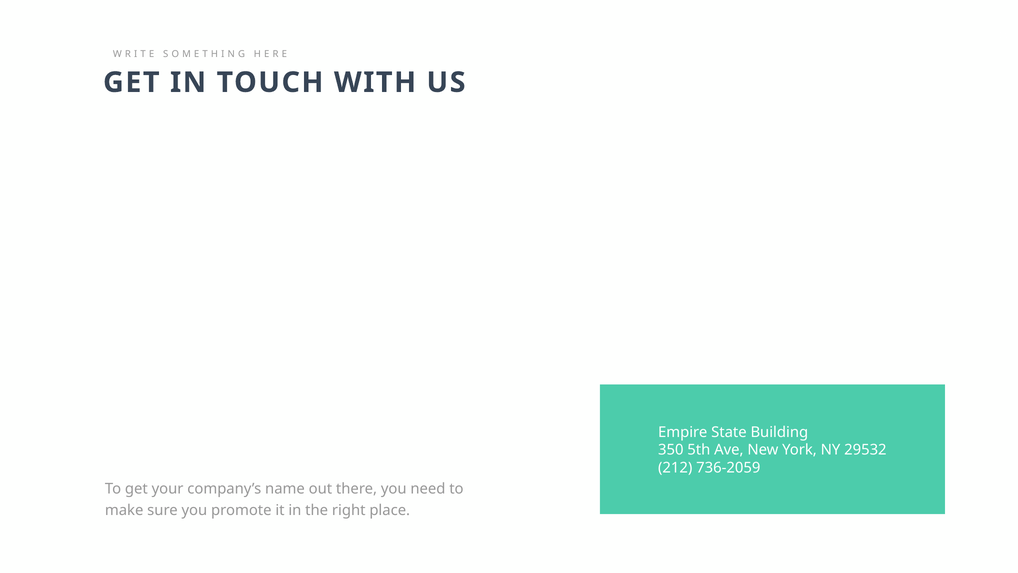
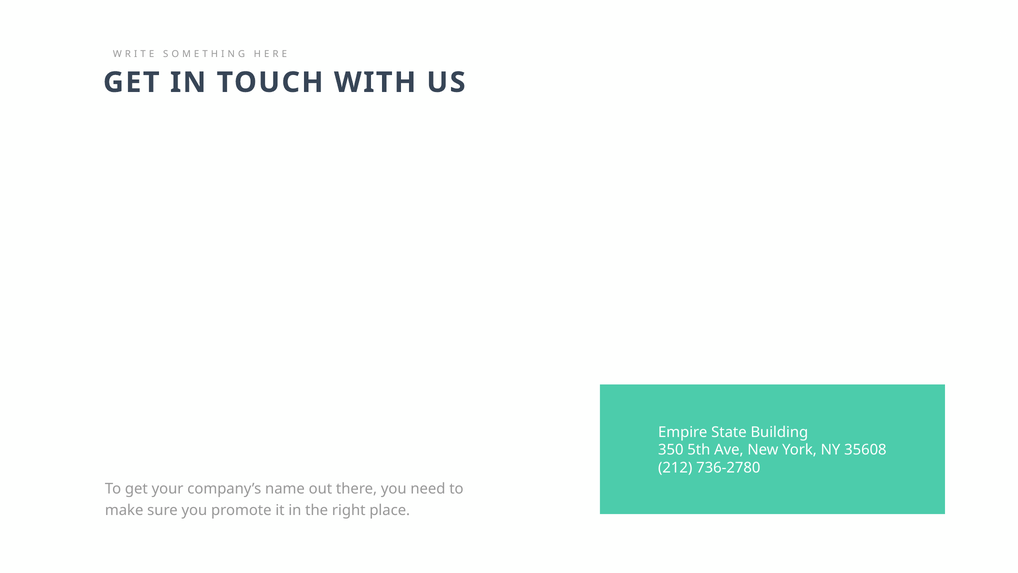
29532: 29532 -> 35608
736-2059: 736-2059 -> 736-2780
